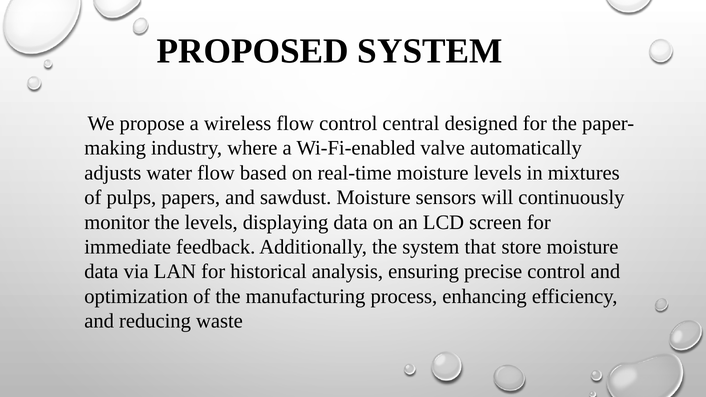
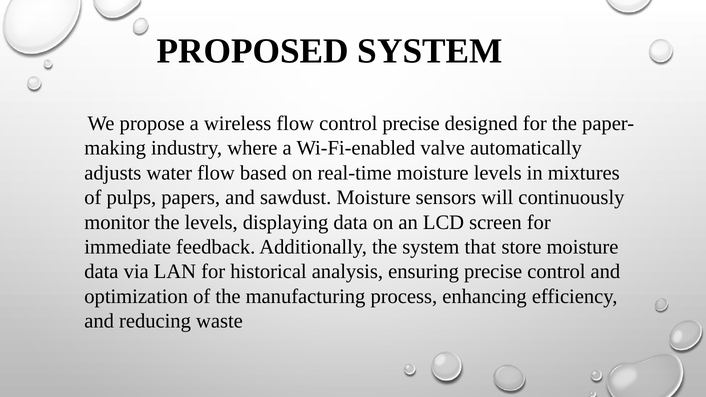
control central: central -> precise
